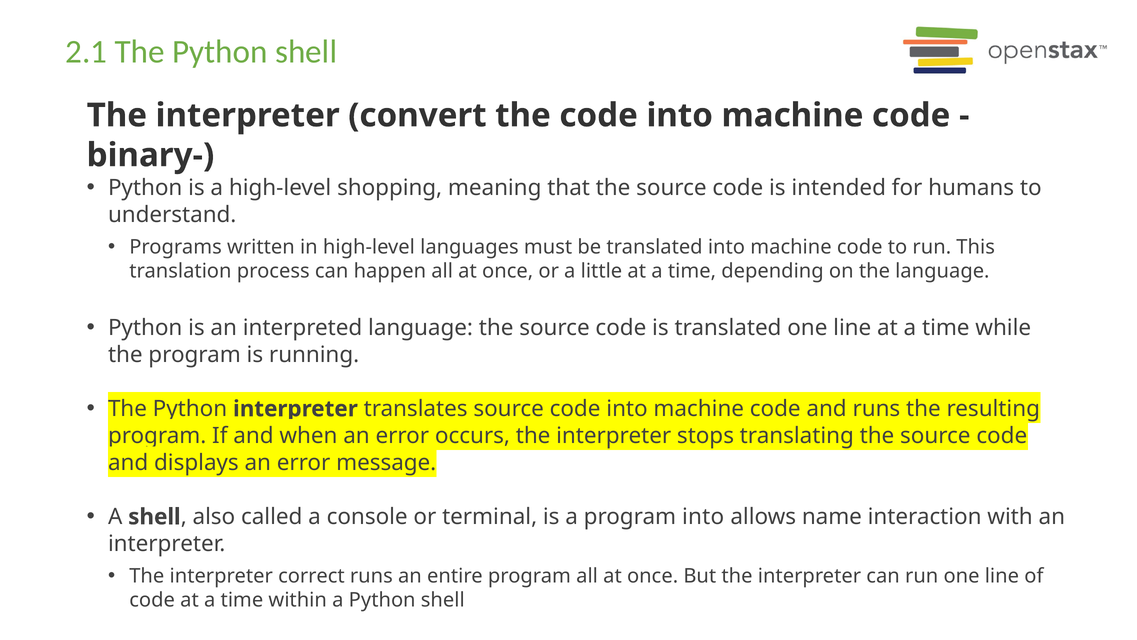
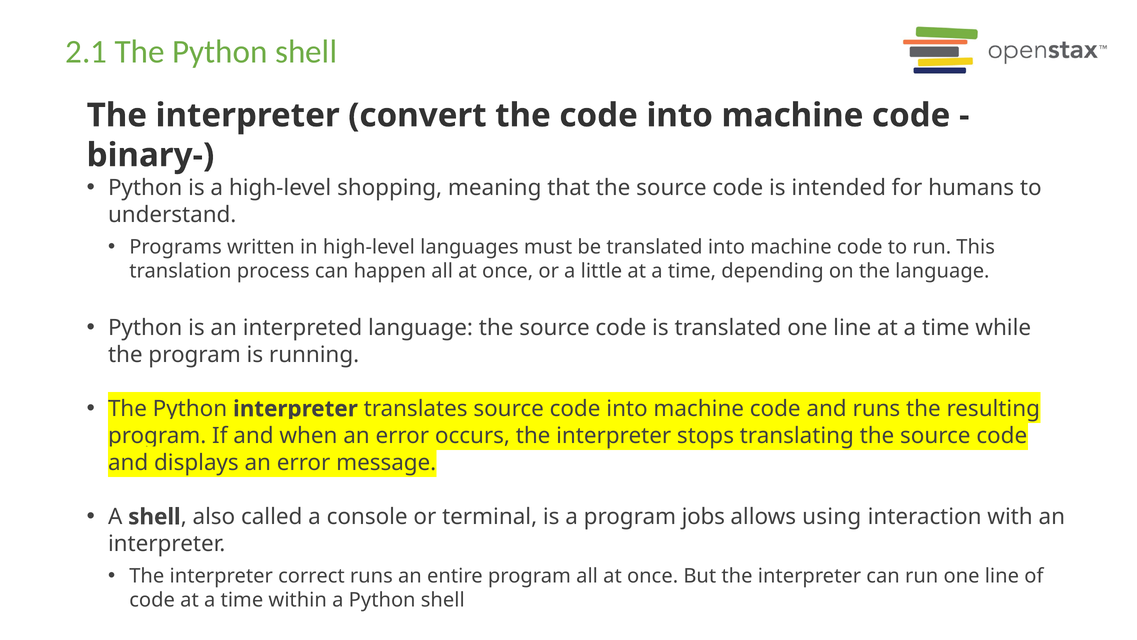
program into: into -> jobs
name: name -> using
